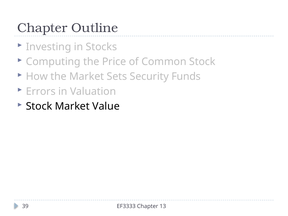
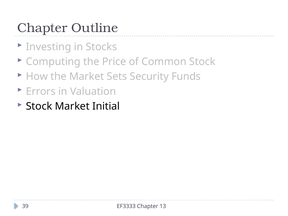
Value: Value -> Initial
